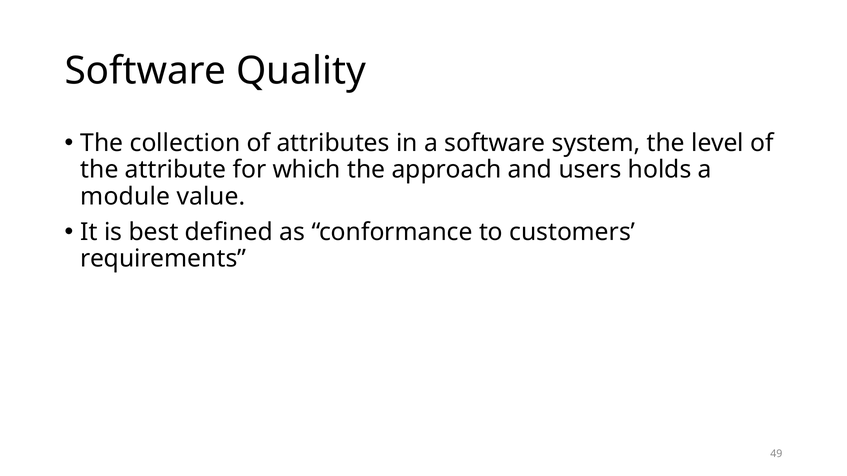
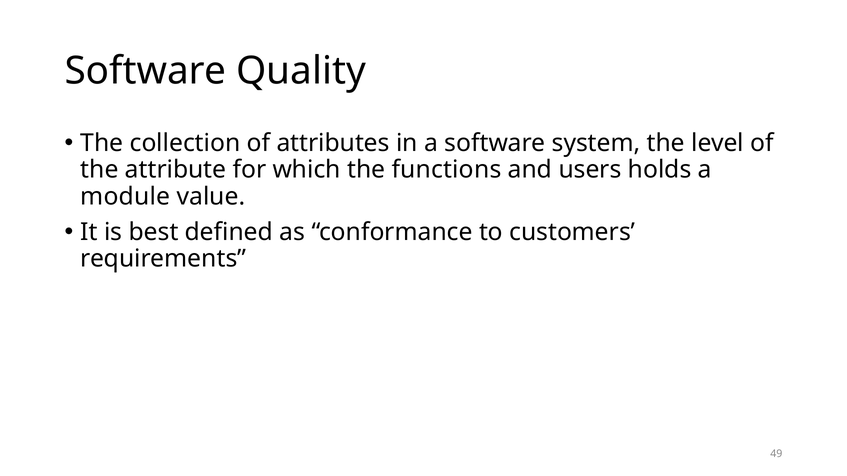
approach: approach -> functions
